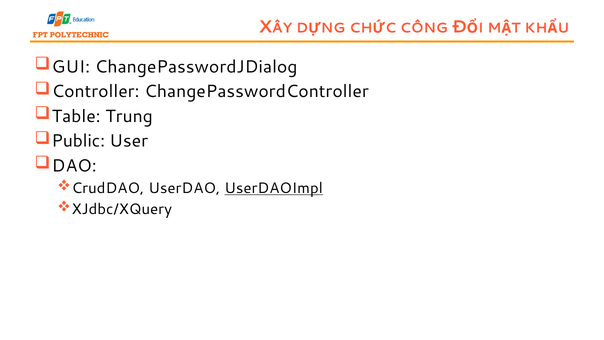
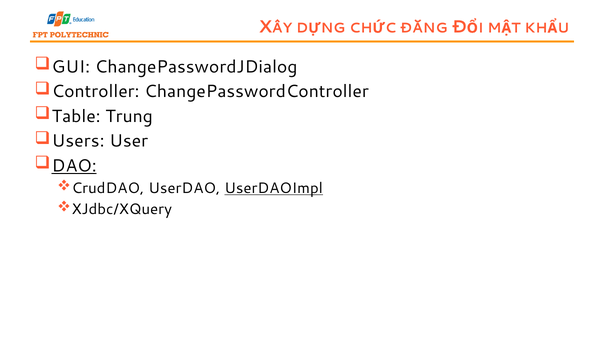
CÔNG: CÔNG -> ĐĂNG
Public: Public -> Users
DAO underline: none -> present
